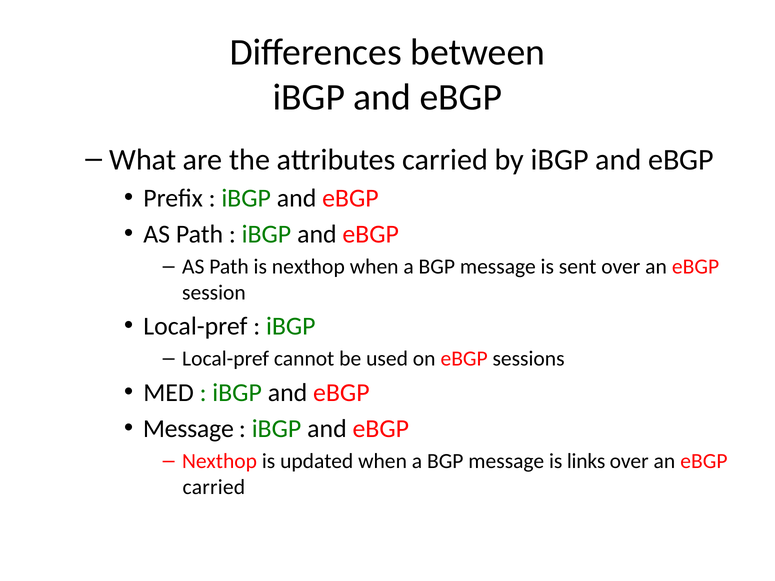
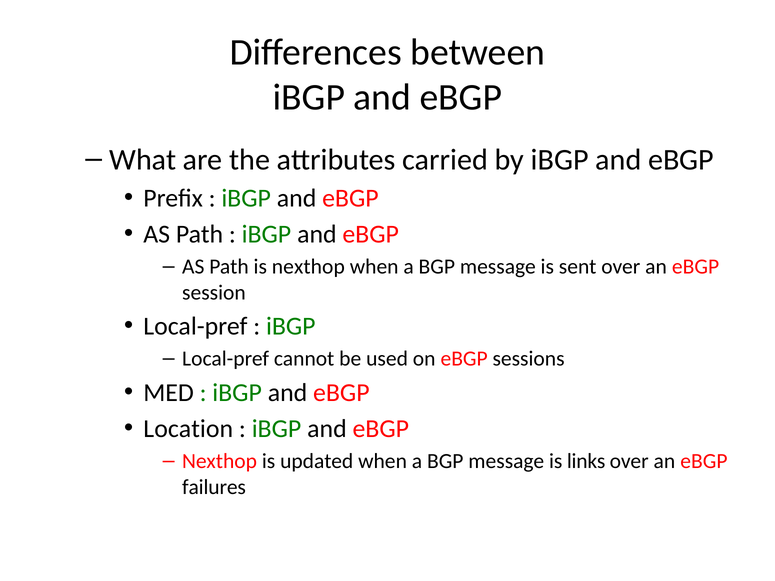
Message at (188, 429): Message -> Location
carried at (214, 487): carried -> failures
